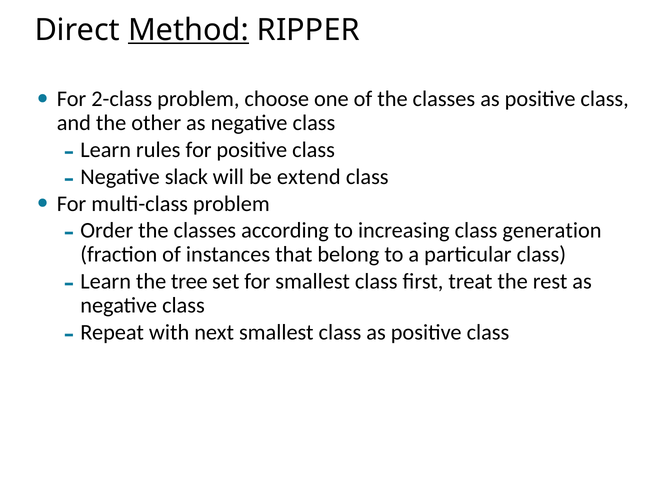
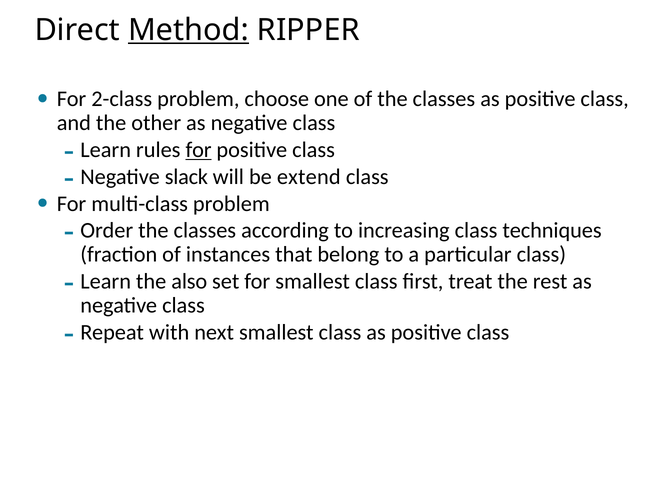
for at (199, 150) underline: none -> present
generation: generation -> techniques
tree: tree -> also
